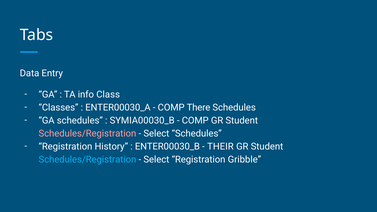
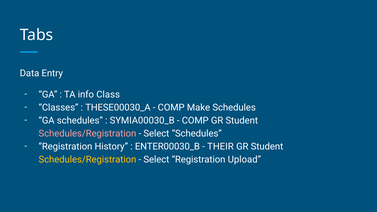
ENTER00030_A: ENTER00030_A -> THESE00030_A
There: There -> Make
Schedules/Registration at (87, 160) colour: light blue -> yellow
Gribble: Gribble -> Upload
